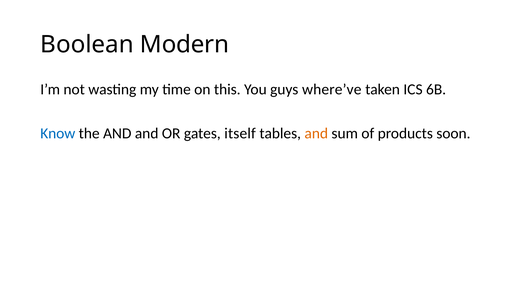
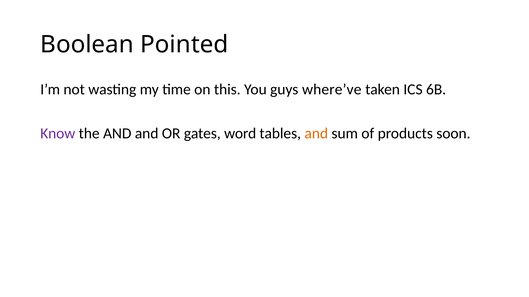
Modern: Modern -> Pointed
Know colour: blue -> purple
itself: itself -> word
